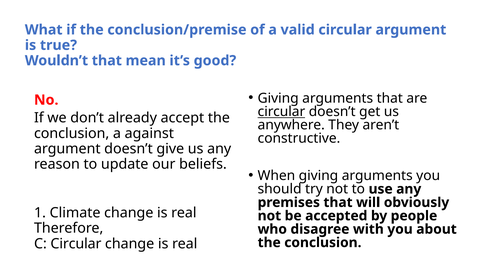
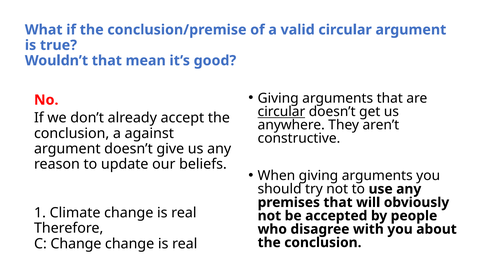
C Circular: Circular -> Change
